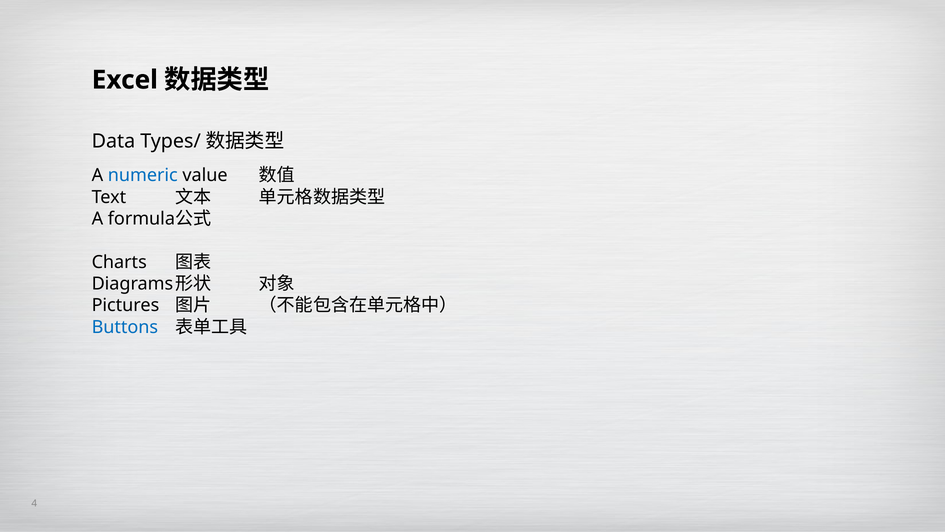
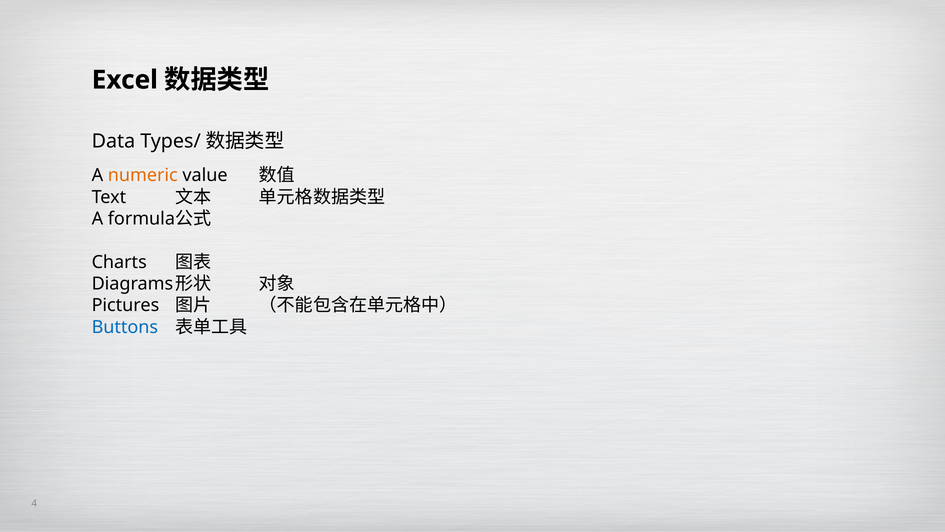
numeric colour: blue -> orange
